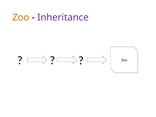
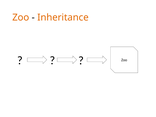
Inheritance colour: purple -> orange
